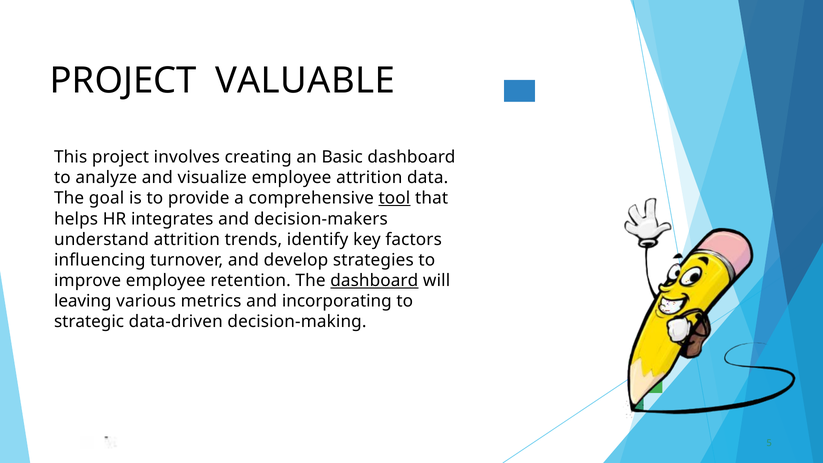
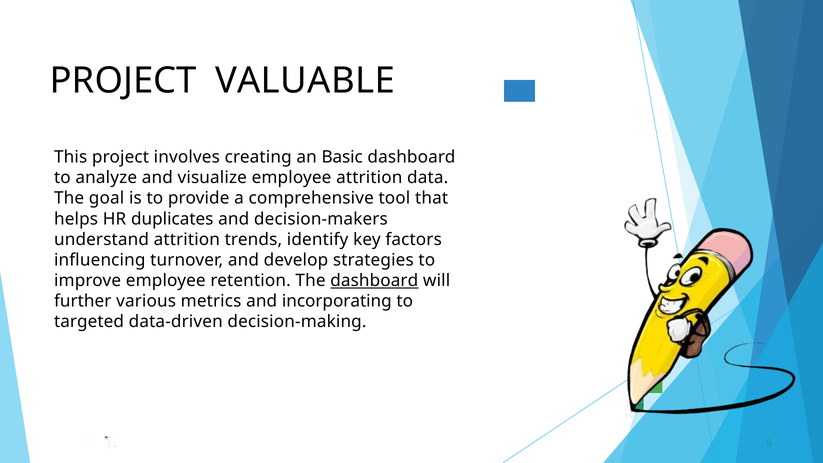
tool underline: present -> none
integrates: integrates -> duplicates
leaving: leaving -> further
strategic: strategic -> targeted
